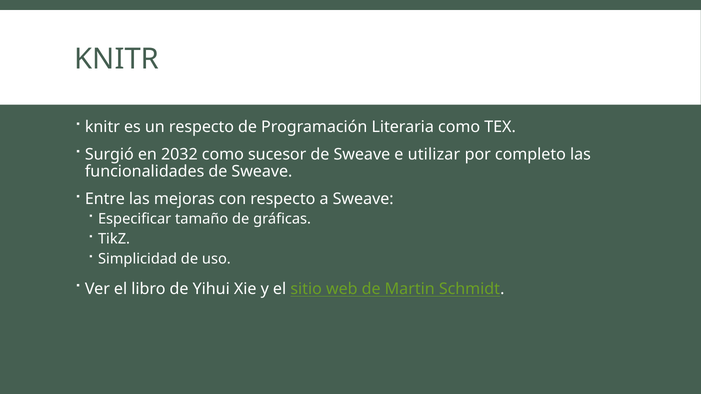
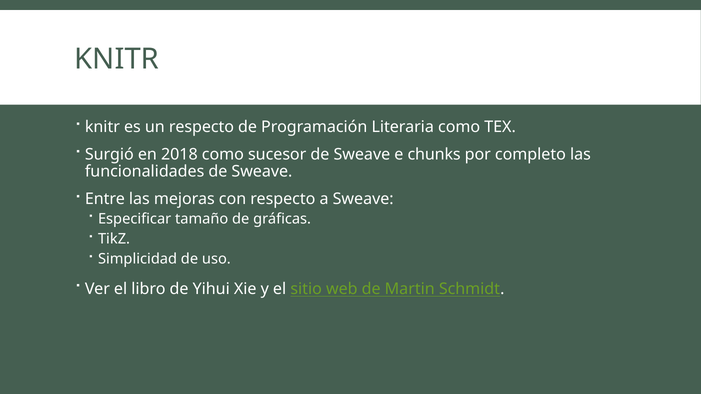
2032: 2032 -> 2018
utilizar: utilizar -> chunks
